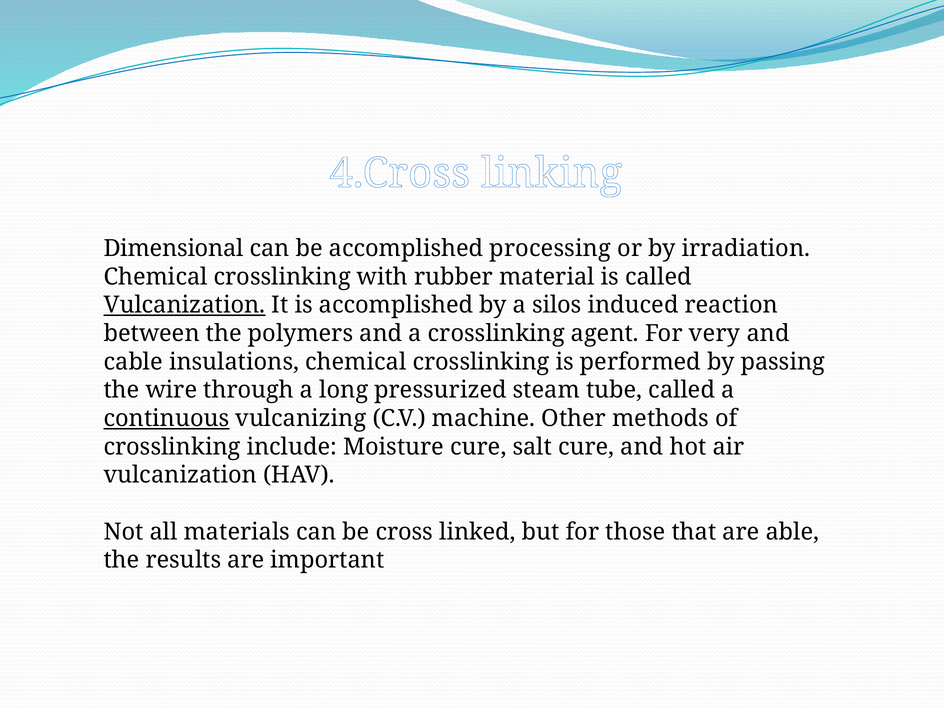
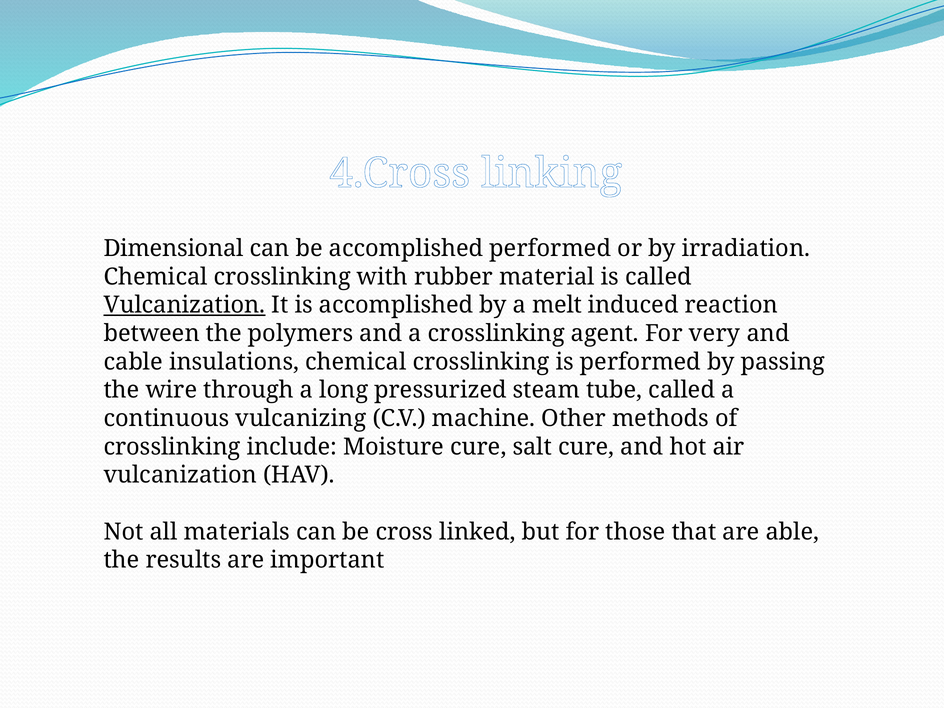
accomplished processing: processing -> performed
silos: silos -> melt
continuous underline: present -> none
